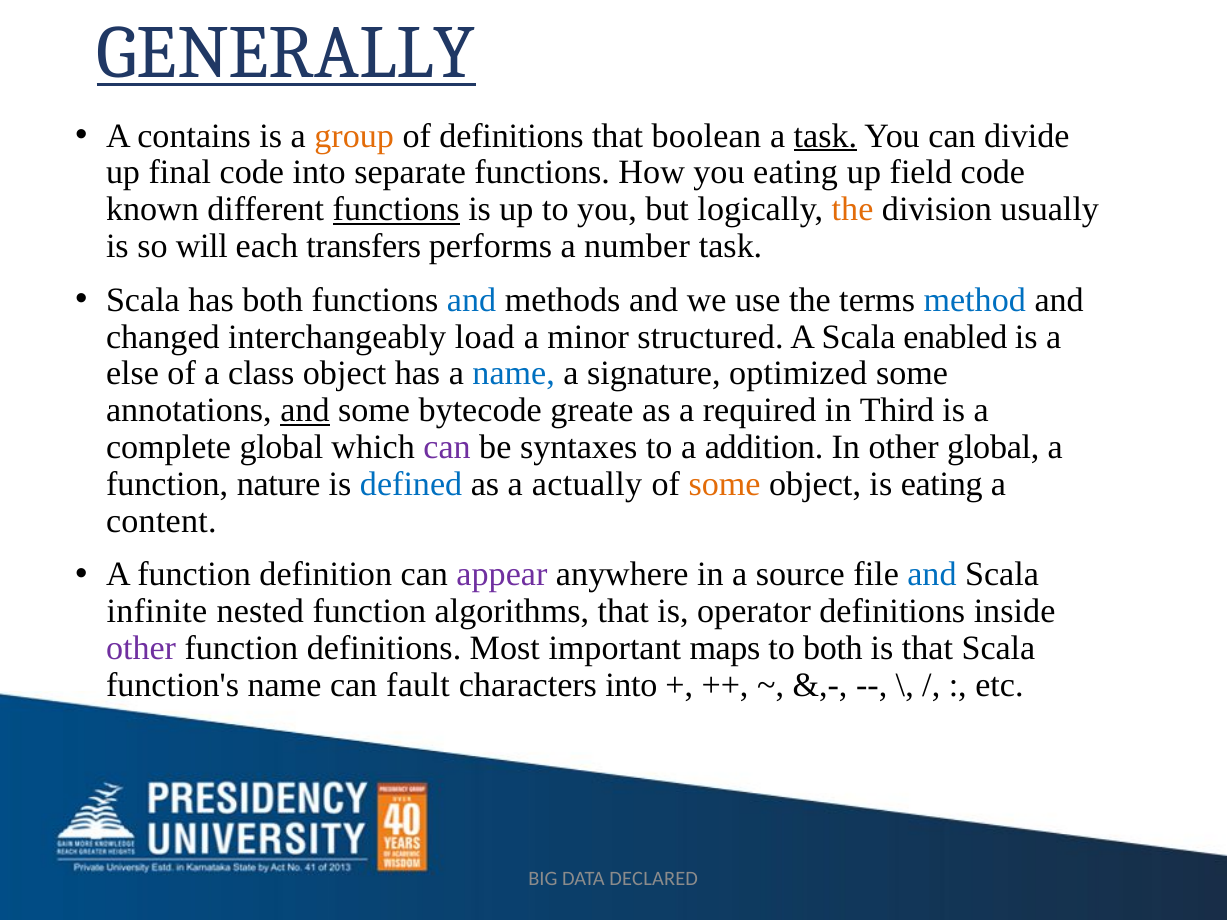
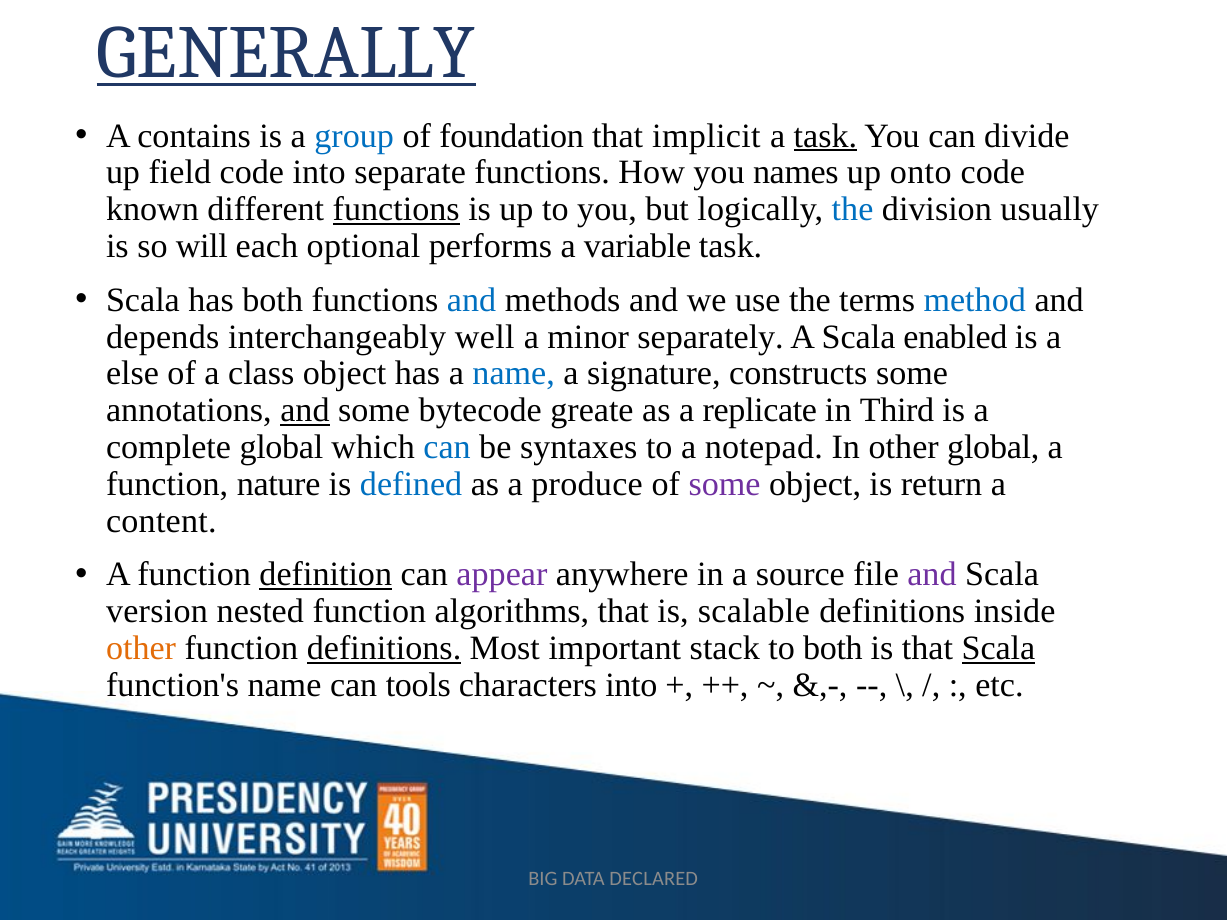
group colour: orange -> blue
of definitions: definitions -> foundation
boolean: boolean -> implicit
final: final -> field
you eating: eating -> names
field: field -> onto
the at (853, 209) colour: orange -> blue
transfers: transfers -> optional
number: number -> variable
changed: changed -> depends
load: load -> well
structured: structured -> separately
optimized: optimized -> constructs
required: required -> replicate
can at (447, 447) colour: purple -> blue
addition: addition -> notepad
actually: actually -> produce
some at (725, 484) colour: orange -> purple
is eating: eating -> return
definition underline: none -> present
and at (932, 575) colour: blue -> purple
infinite: infinite -> version
operator: operator -> scalable
other at (141, 648) colour: purple -> orange
definitions at (384, 648) underline: none -> present
maps: maps -> stack
Scala at (998, 648) underline: none -> present
fault: fault -> tools
